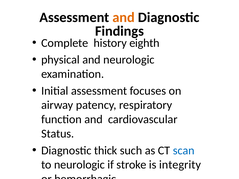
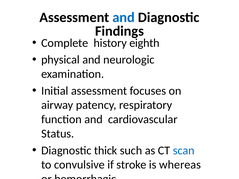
and at (124, 17) colour: orange -> blue
to neurologic: neurologic -> convulsive
integrity: integrity -> whereas
